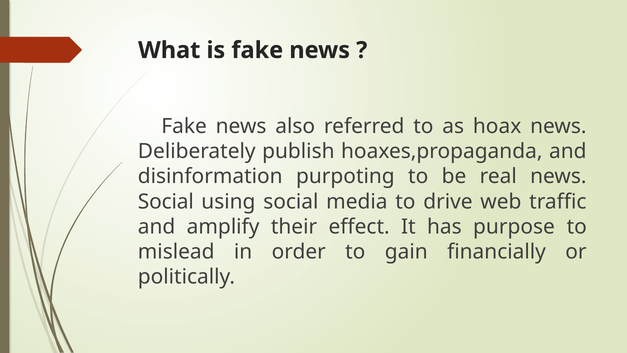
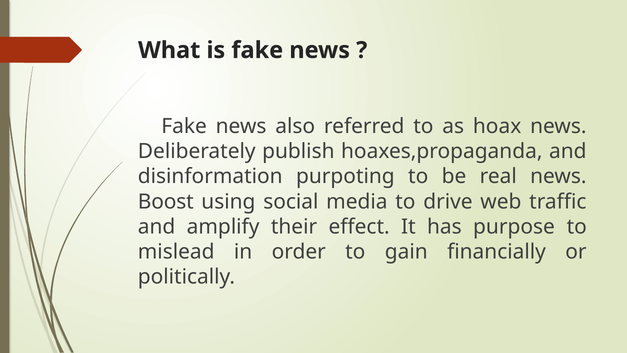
Social at (166, 201): Social -> Boost
